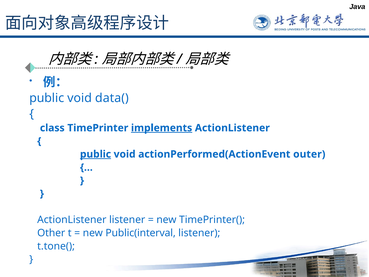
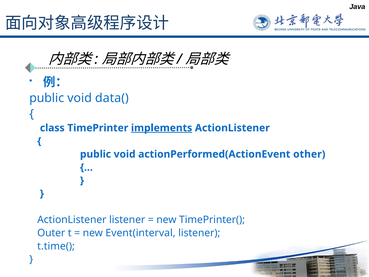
public at (96, 154) underline: present -> none
outer: outer -> other
Other: Other -> Outer
Public(interval: Public(interval -> Event(interval
t.tone(: t.tone( -> t.time(
